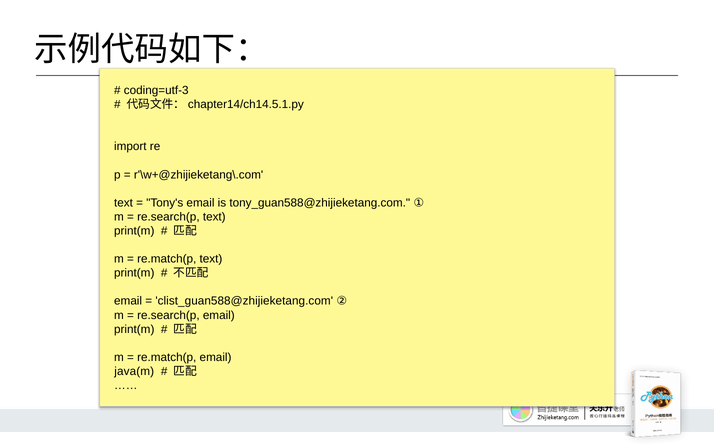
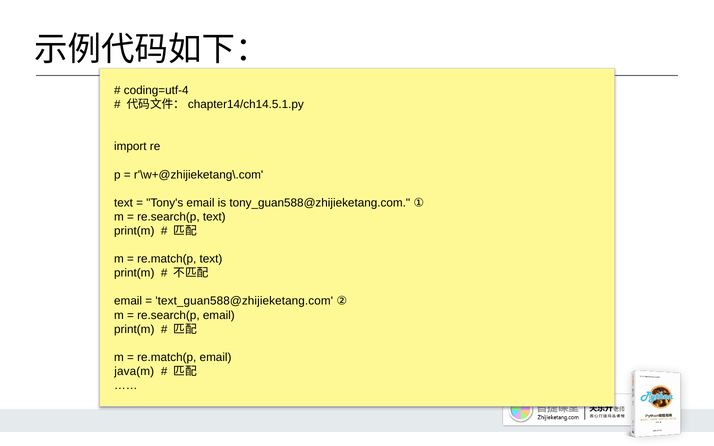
coding=utf-3: coding=utf-3 -> coding=utf-4
clist_guan588@zhijieketang.com: clist_guan588@zhijieketang.com -> text_guan588@zhijieketang.com
